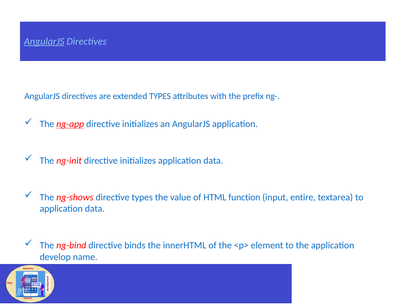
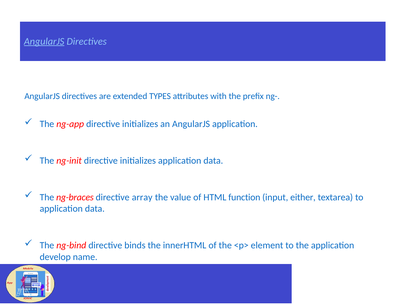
ng-app underline: present -> none
ng-shows: ng-shows -> ng-braces
directive types: types -> array
entire: entire -> either
